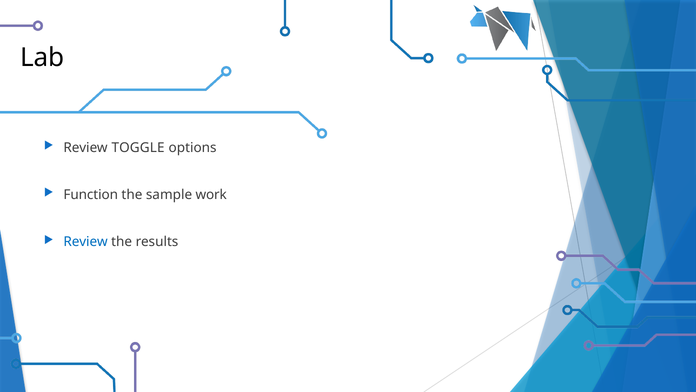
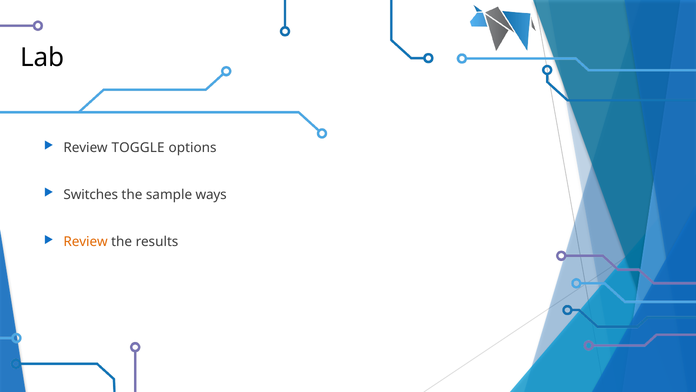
Function: Function -> Switches
work: work -> ways
Review at (86, 242) colour: blue -> orange
